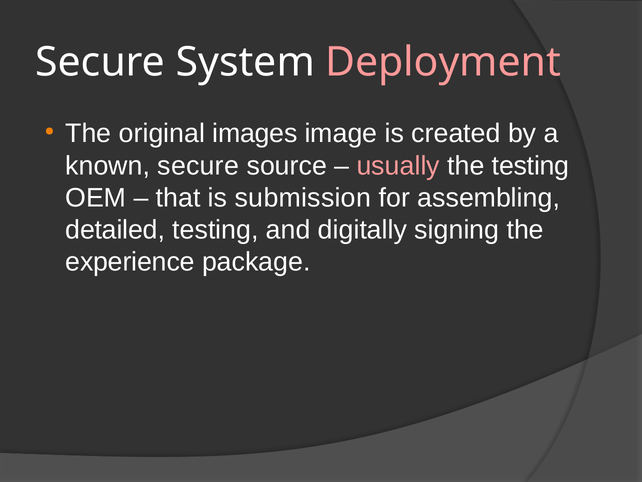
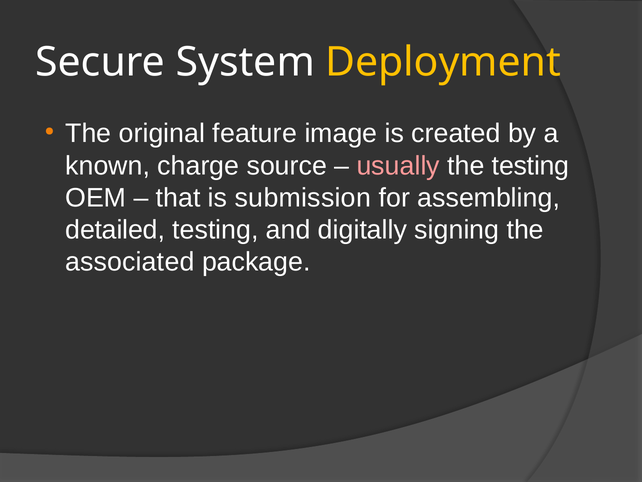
Deployment colour: pink -> yellow
images: images -> feature
known secure: secure -> charge
experience: experience -> associated
